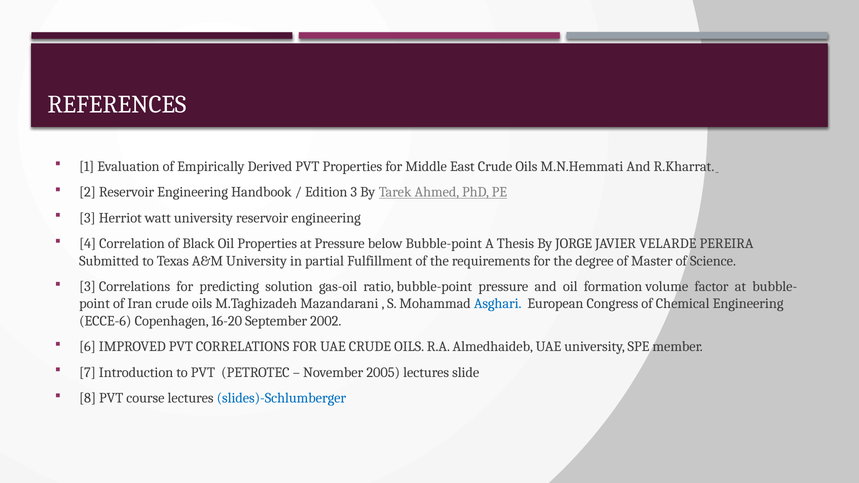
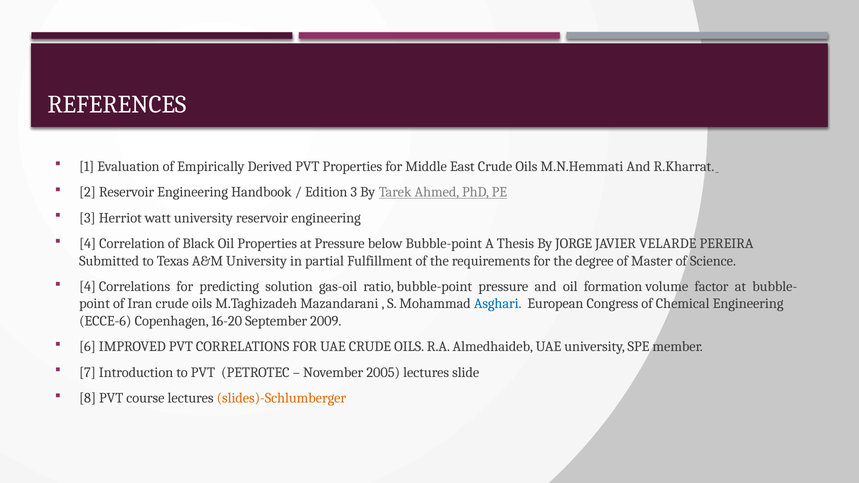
3 at (87, 287): 3 -> 4
2002: 2002 -> 2009
slides)-Schlumberger colour: blue -> orange
